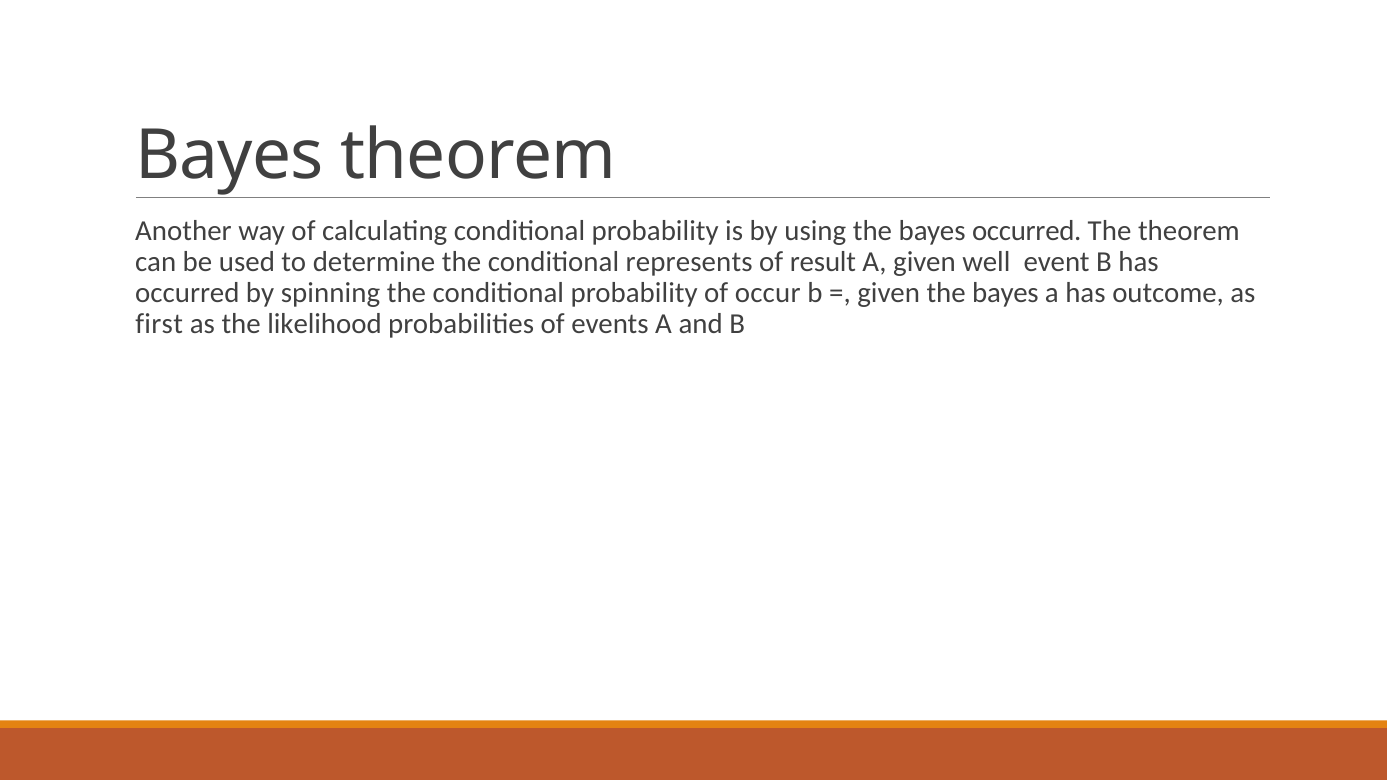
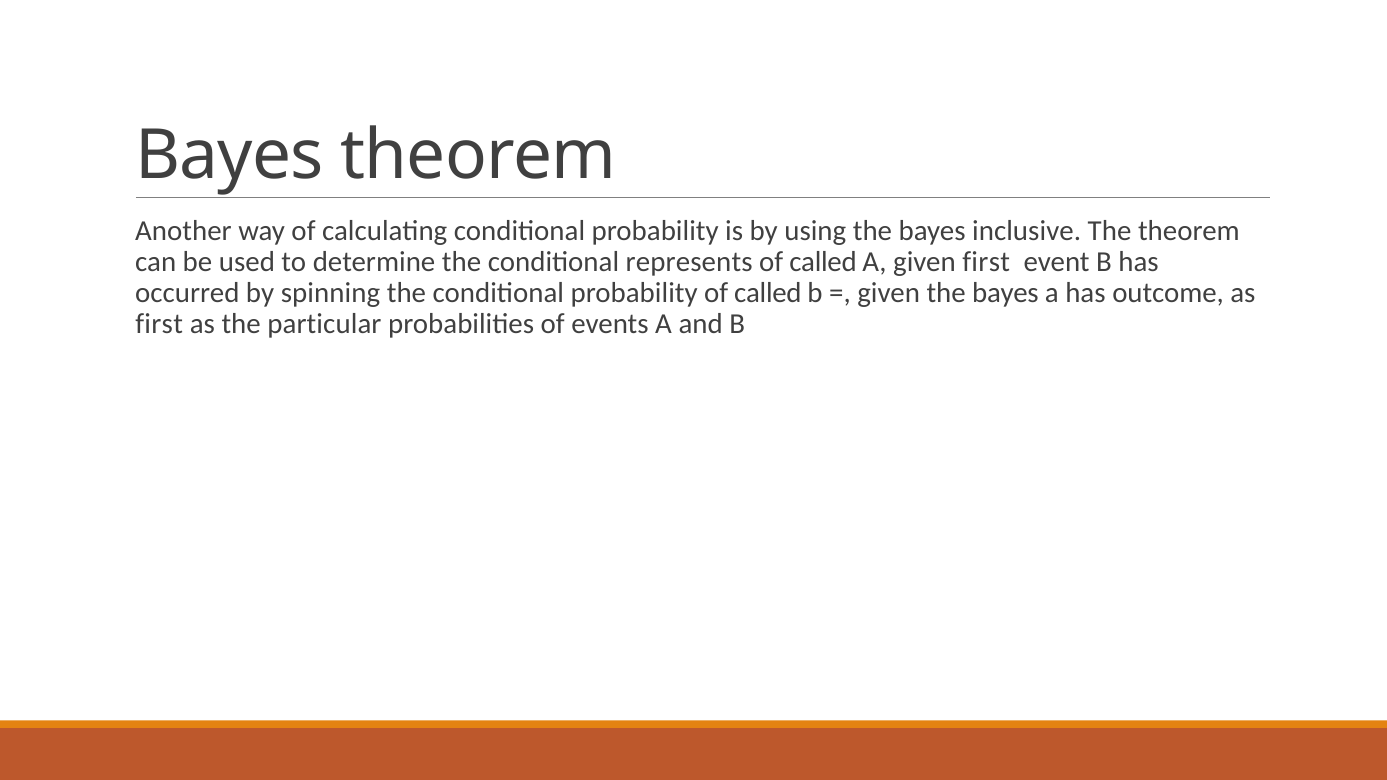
bayes occurred: occurred -> inclusive
result at (823, 262): result -> called
given well: well -> first
probability of occur: occur -> called
likelihood: likelihood -> particular
